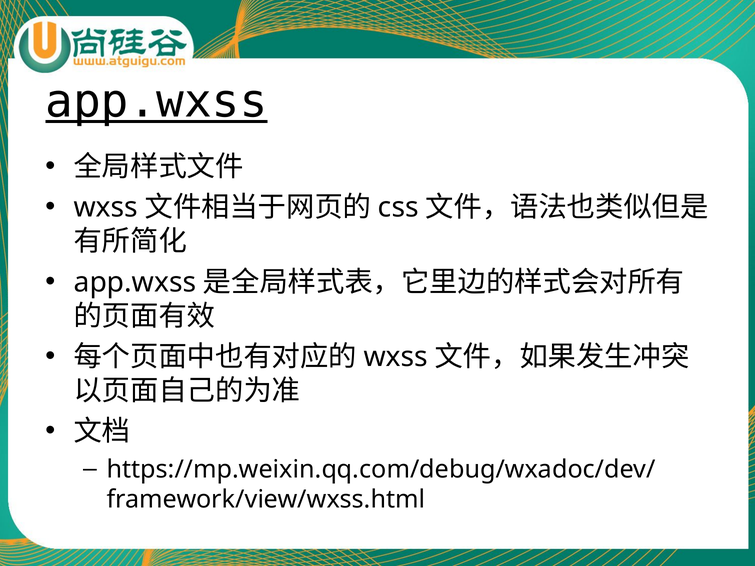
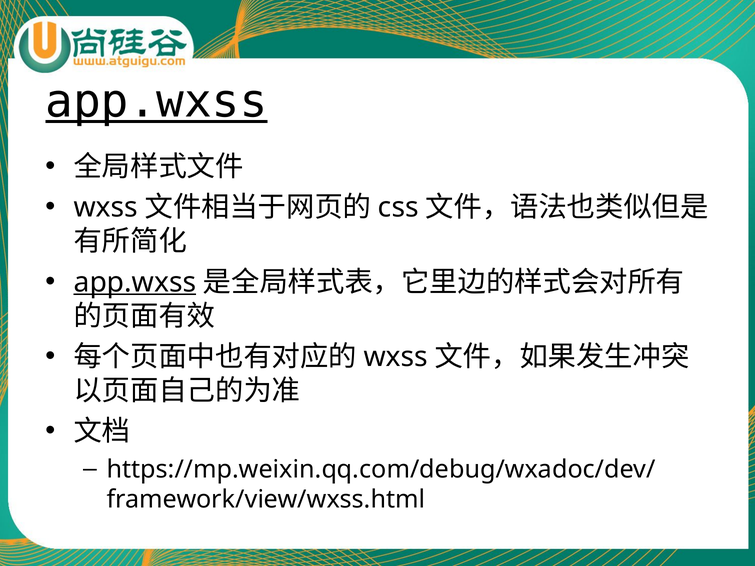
app.wxss at (135, 282) underline: none -> present
